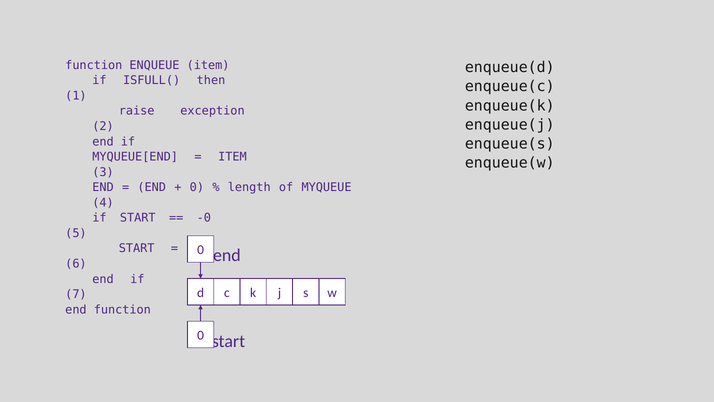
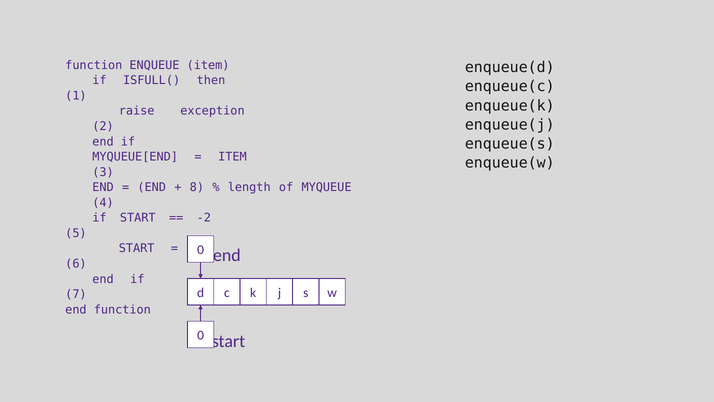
0 at (197, 187): 0 -> 8
-0: -0 -> -2
